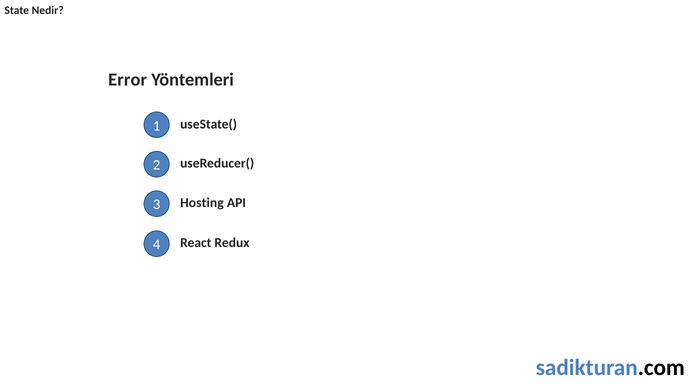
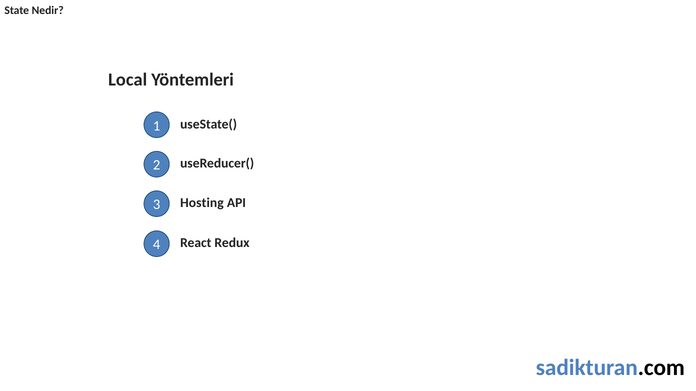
Error: Error -> Local
